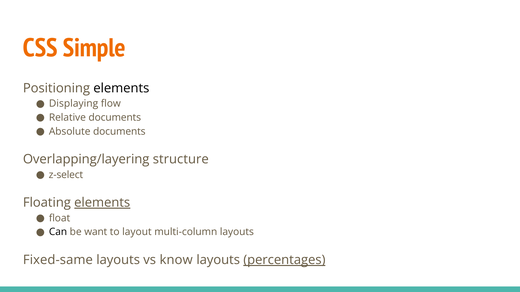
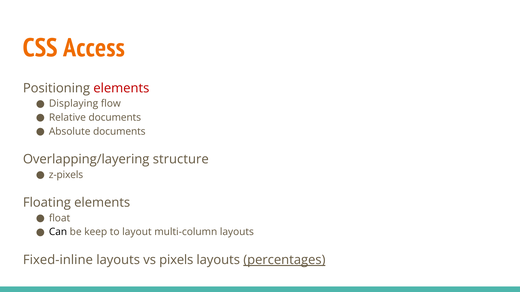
Simple: Simple -> Access
elements at (121, 88) colour: black -> red
z-select: z-select -> z-pixels
elements at (102, 203) underline: present -> none
want: want -> keep
Fixed-same: Fixed-same -> Fixed-inline
know: know -> pixels
